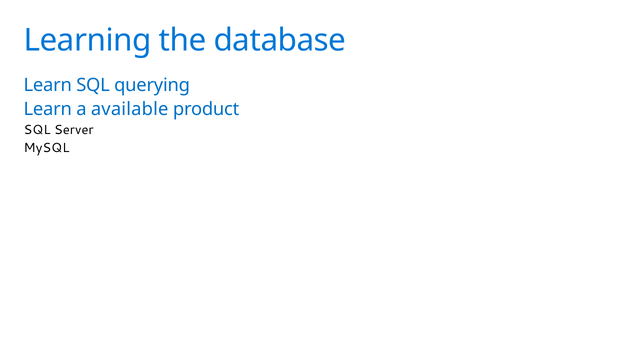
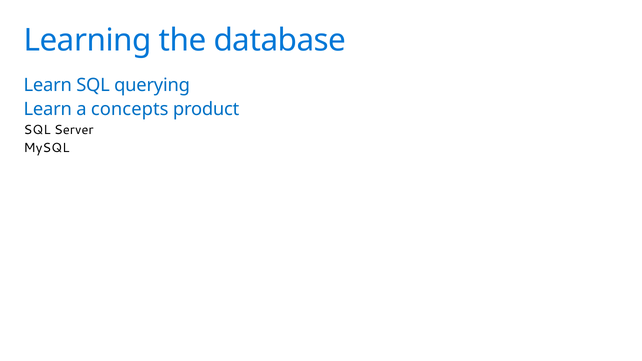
available: available -> concepts
